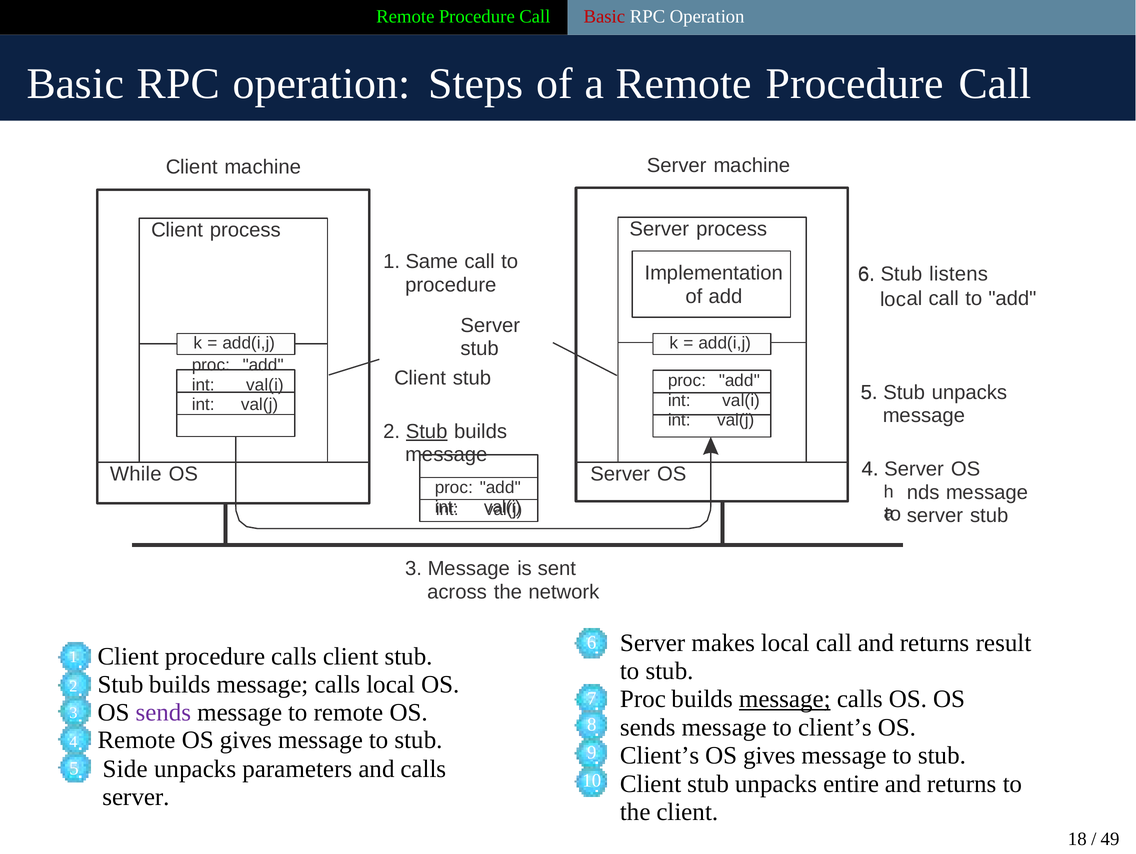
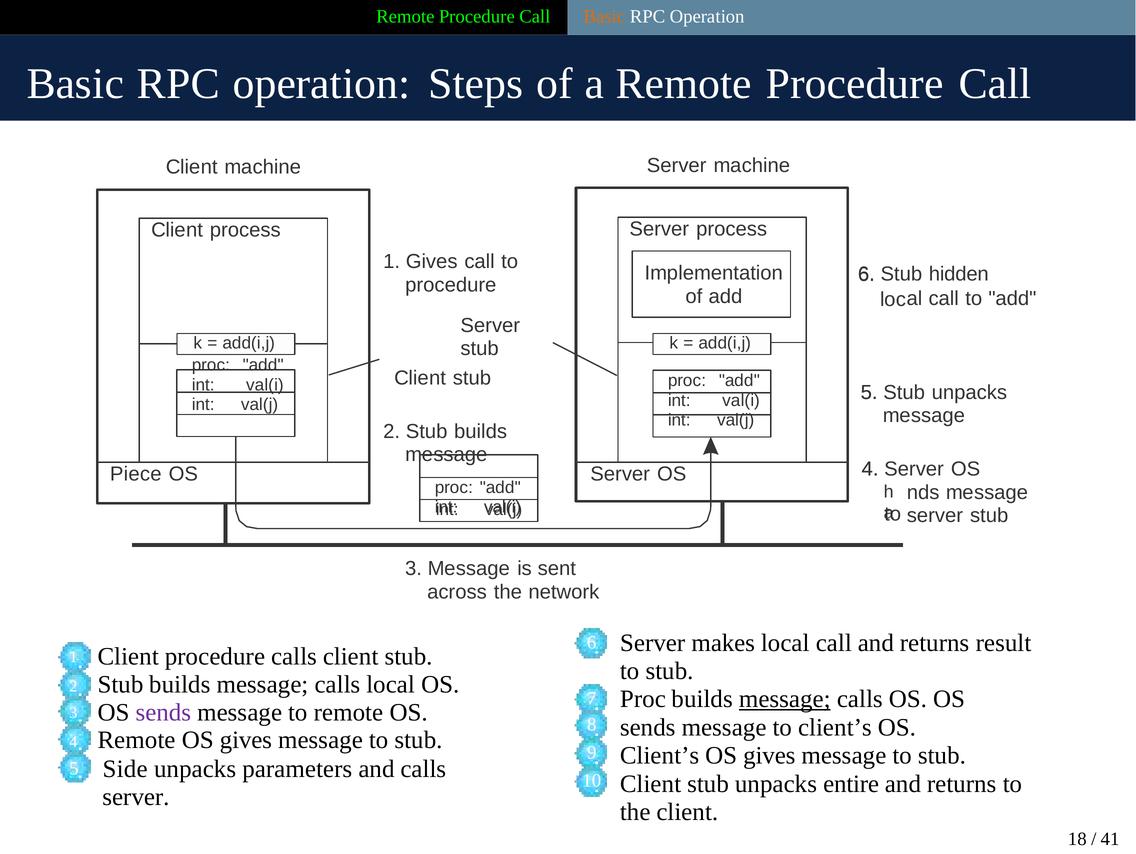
Basic at (604, 16) colour: red -> orange
1 Same: Same -> Gives
listens: listens -> hidden
Stub at (427, 432) underline: present -> none
While: While -> Piece
49: 49 -> 41
